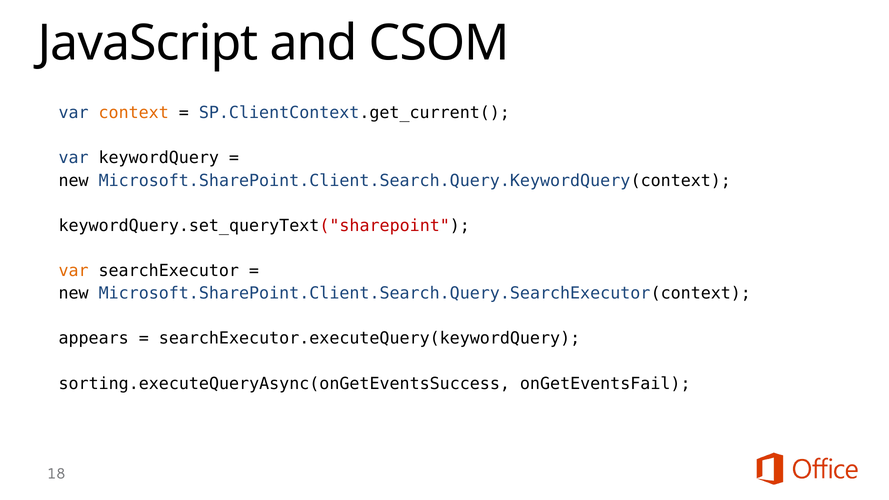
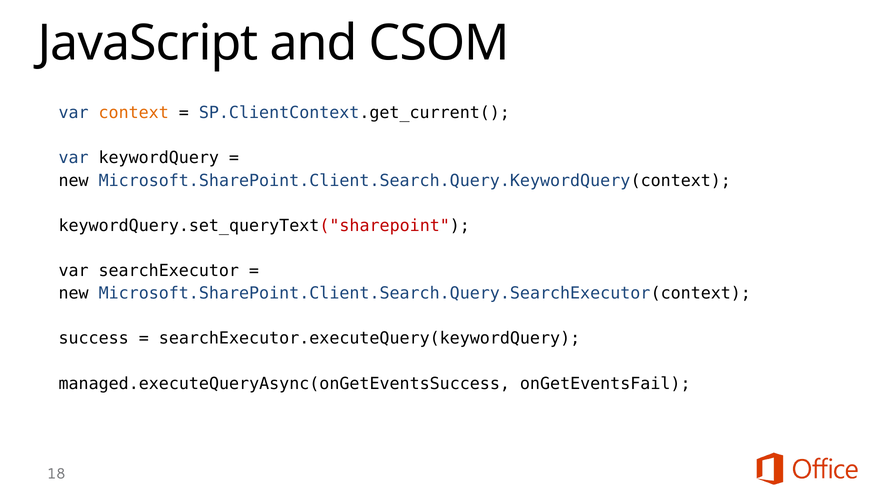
var at (74, 271) colour: orange -> black
appears: appears -> success
sorting.executeQueryAsync(onGetEventsSuccess: sorting.executeQueryAsync(onGetEventsSuccess -> managed.executeQueryAsync(onGetEventsSuccess
